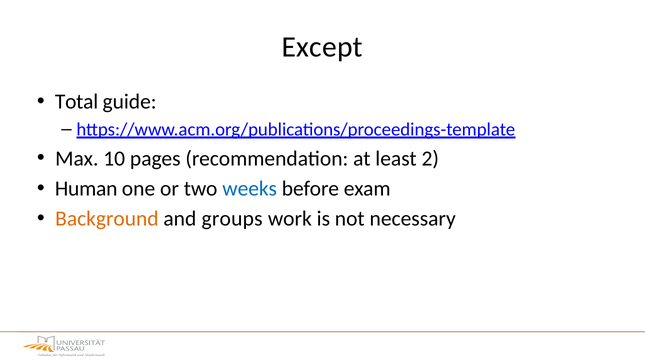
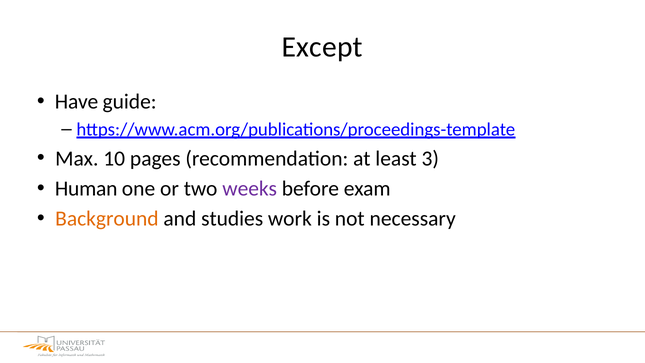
Total: Total -> Have
2: 2 -> 3
weeks colour: blue -> purple
groups: groups -> studies
